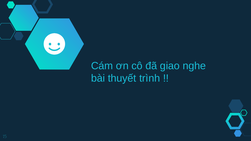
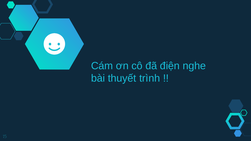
giao: giao -> điện
